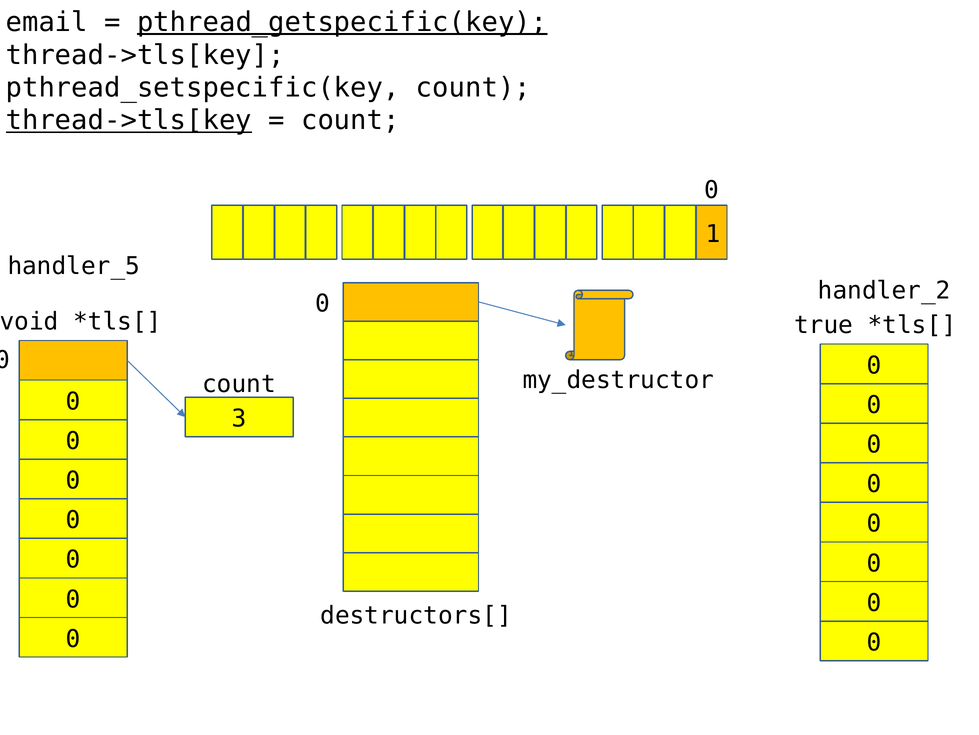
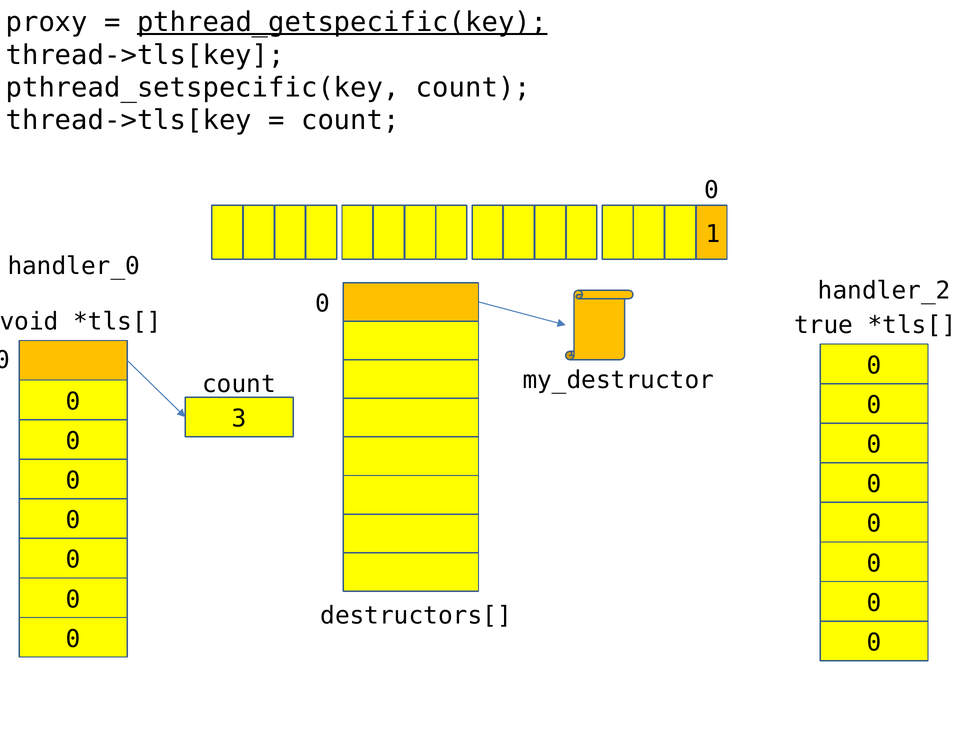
email: email -> proxy
thread->tls[key at (129, 120) underline: present -> none
handler_5: handler_5 -> handler_0
